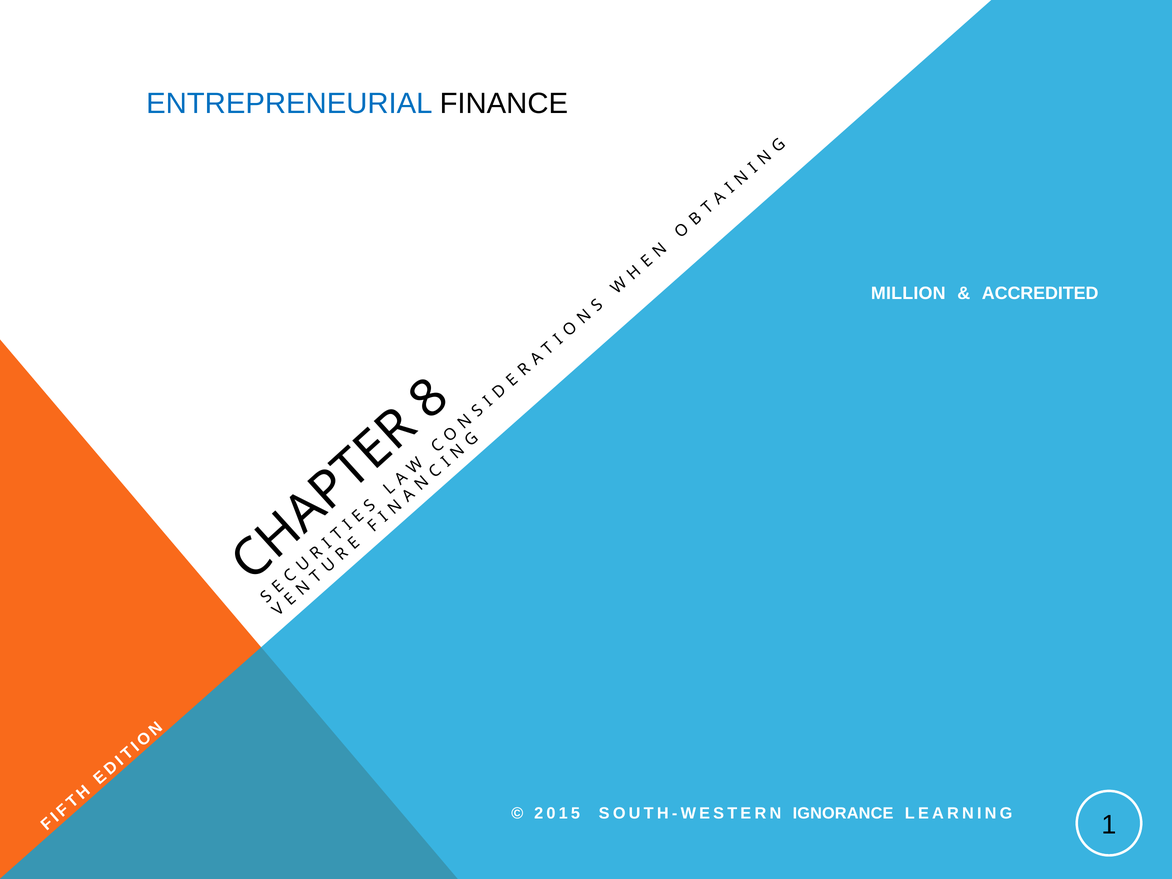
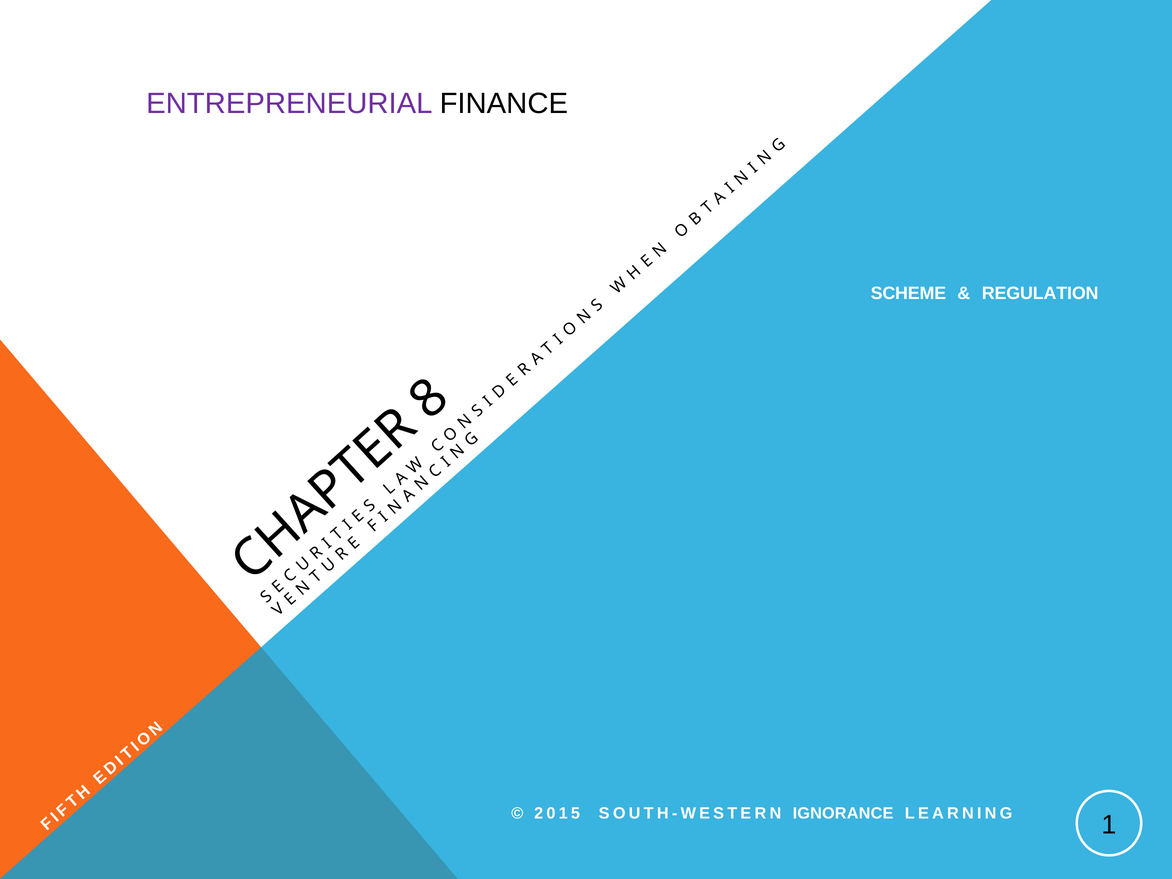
ENTREPRENEURIAL colour: blue -> purple
MILLION: MILLION -> SCHEME
ACCREDITED: ACCREDITED -> REGULATION
